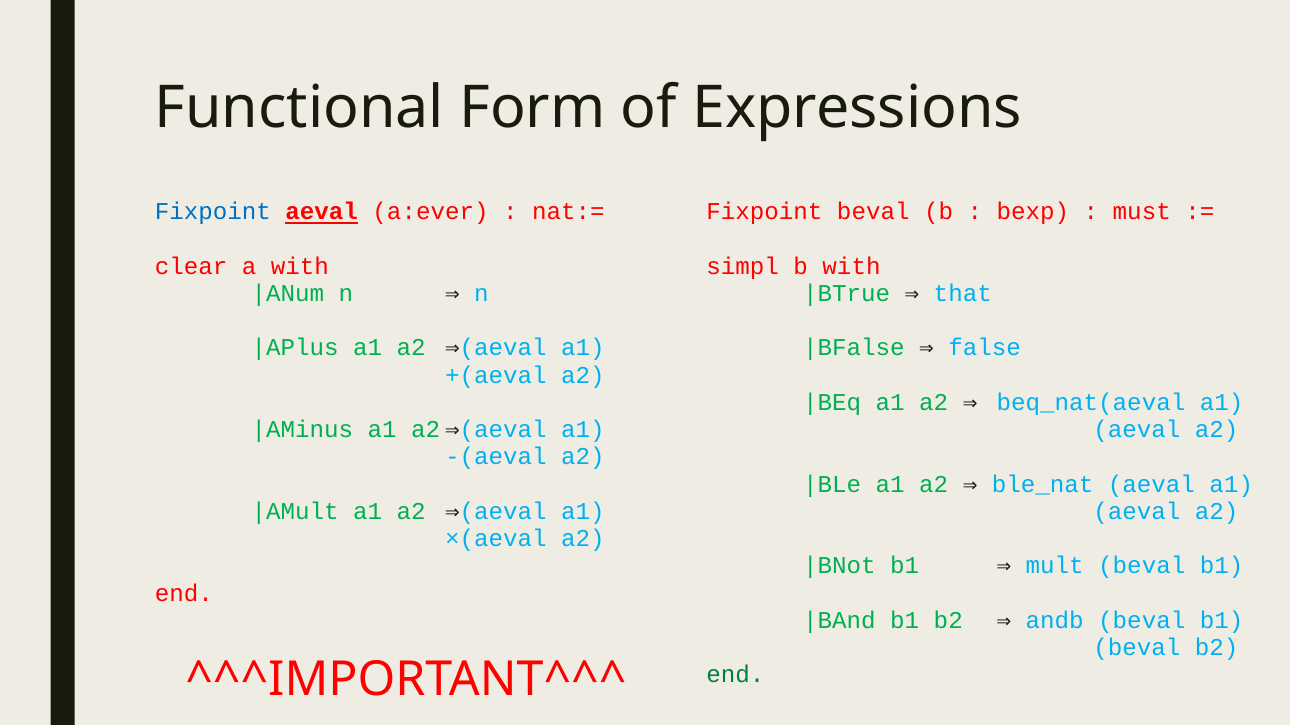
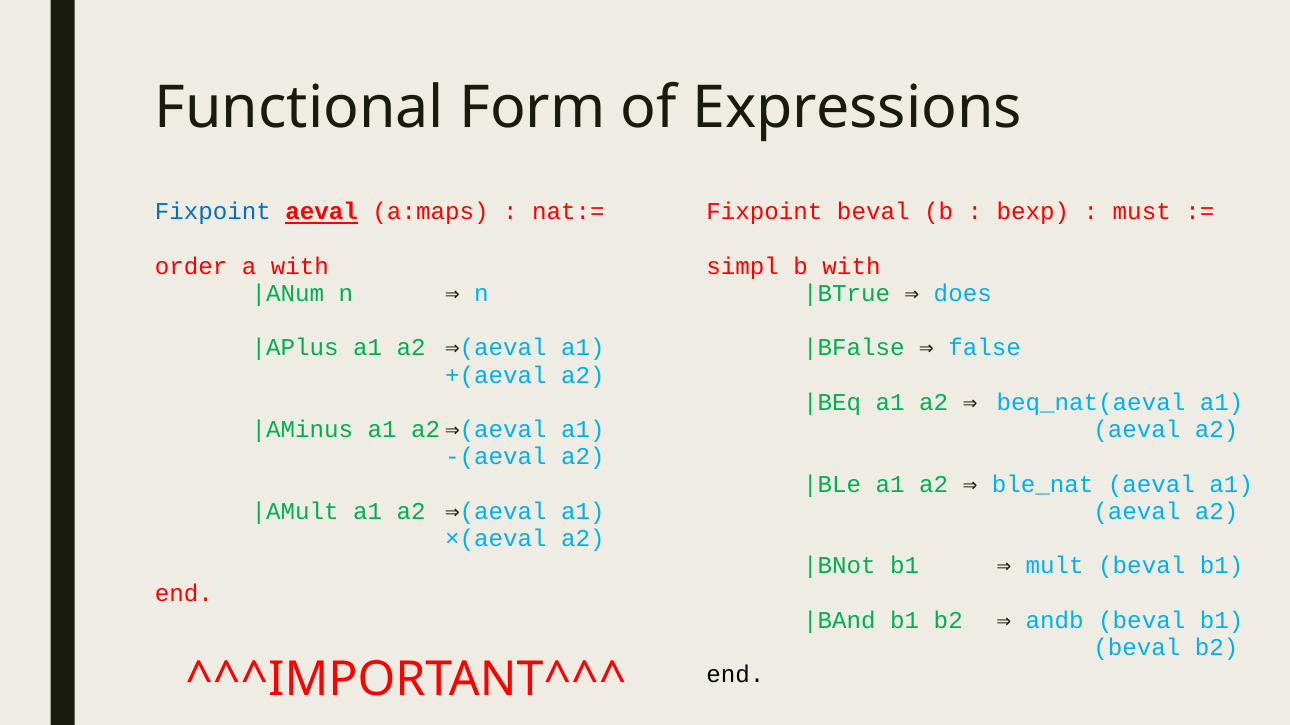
a:ever: a:ever -> a:maps
clear: clear -> order
that: that -> does
end at (735, 675) colour: green -> black
